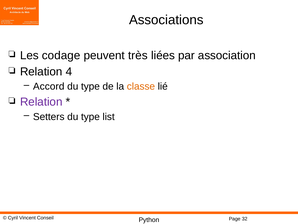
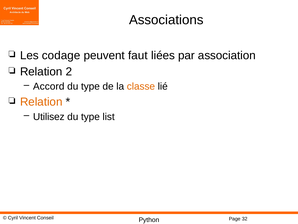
très: très -> faut
4: 4 -> 2
Relation at (41, 102) colour: purple -> orange
Setters: Setters -> Utilisez
